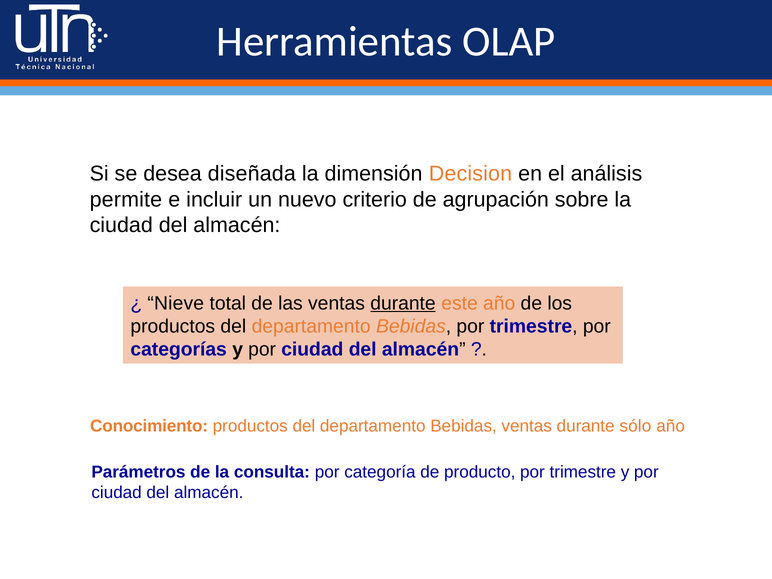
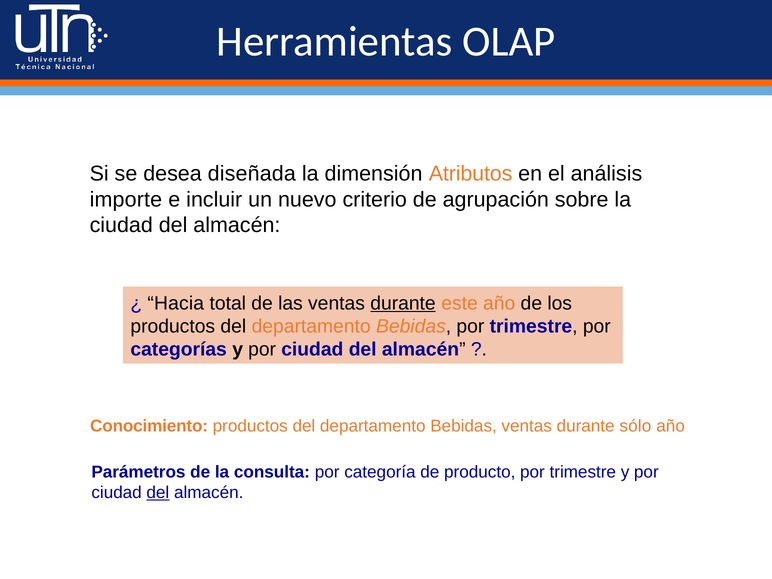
Decision: Decision -> Atributos
permite: permite -> importe
Nieve: Nieve -> Hacia
del at (158, 493) underline: none -> present
